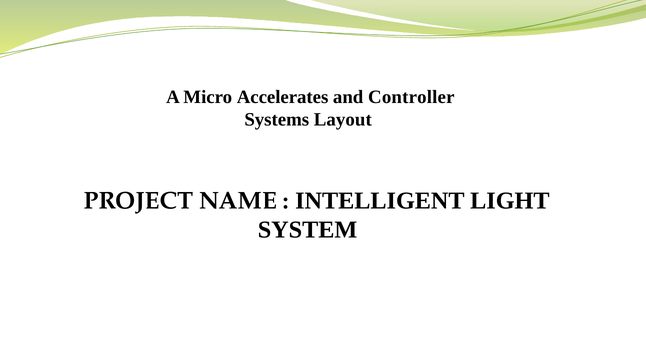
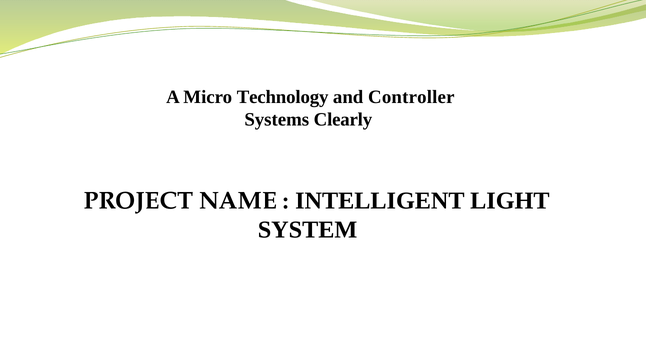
Accelerates: Accelerates -> Technology
Layout: Layout -> Clearly
